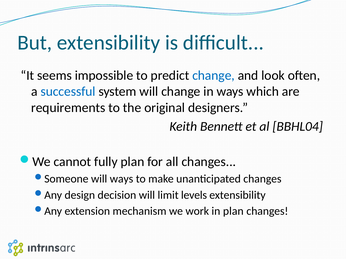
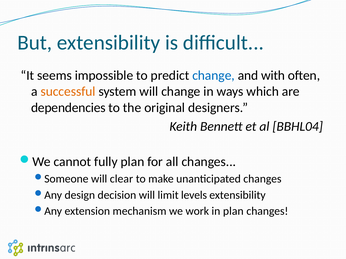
look: look -> with
successful colour: blue -> orange
requirements: requirements -> dependencies
will ways: ways -> clear
